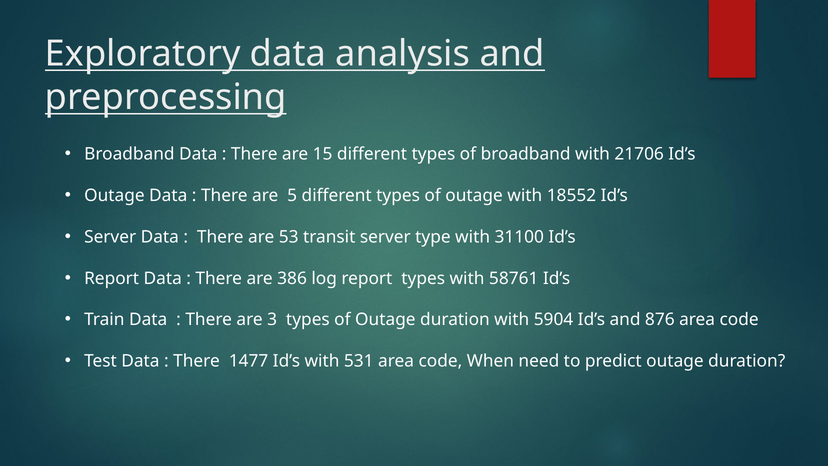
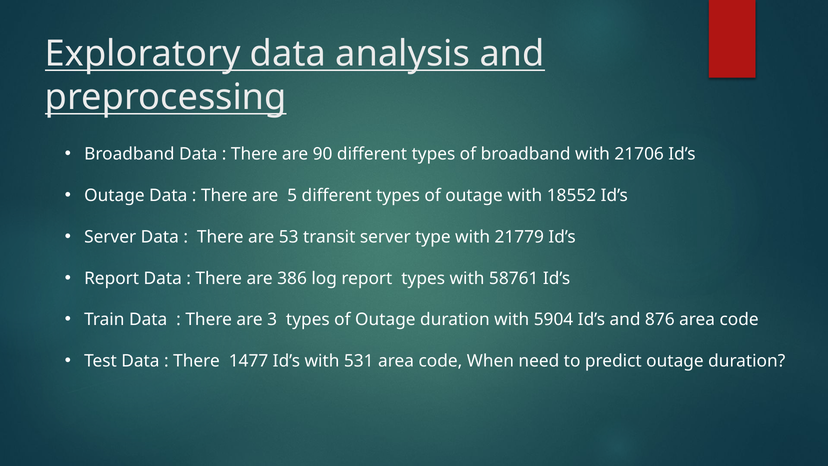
15: 15 -> 90
31100: 31100 -> 21779
